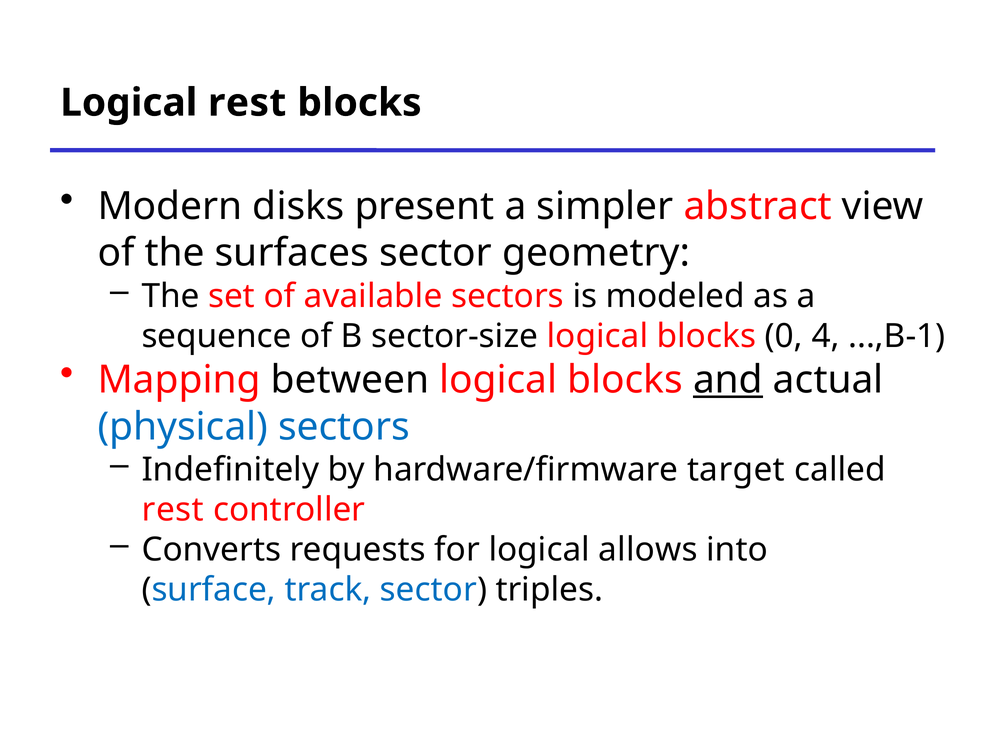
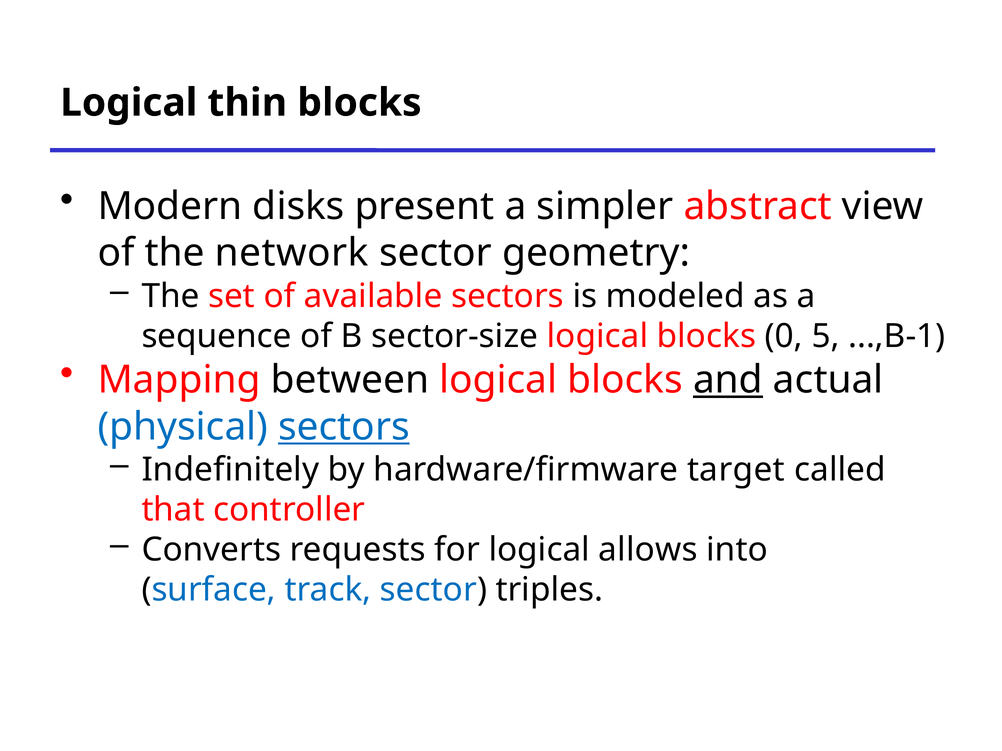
Logical rest: rest -> thin
surfaces: surfaces -> network
4: 4 -> 5
sectors at (344, 427) underline: none -> present
rest at (173, 510): rest -> that
